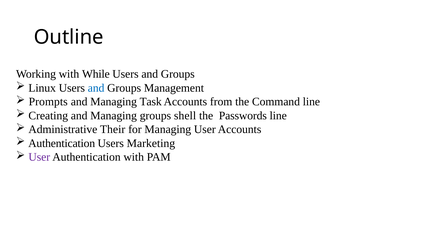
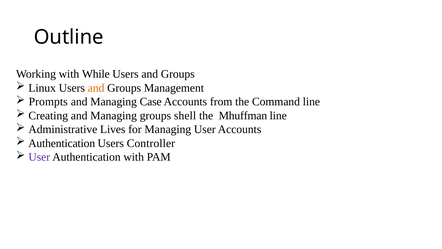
and at (96, 88) colour: blue -> orange
Task: Task -> Case
Passwords: Passwords -> Mhuffman
Their: Their -> Lives
Marketing: Marketing -> Controller
